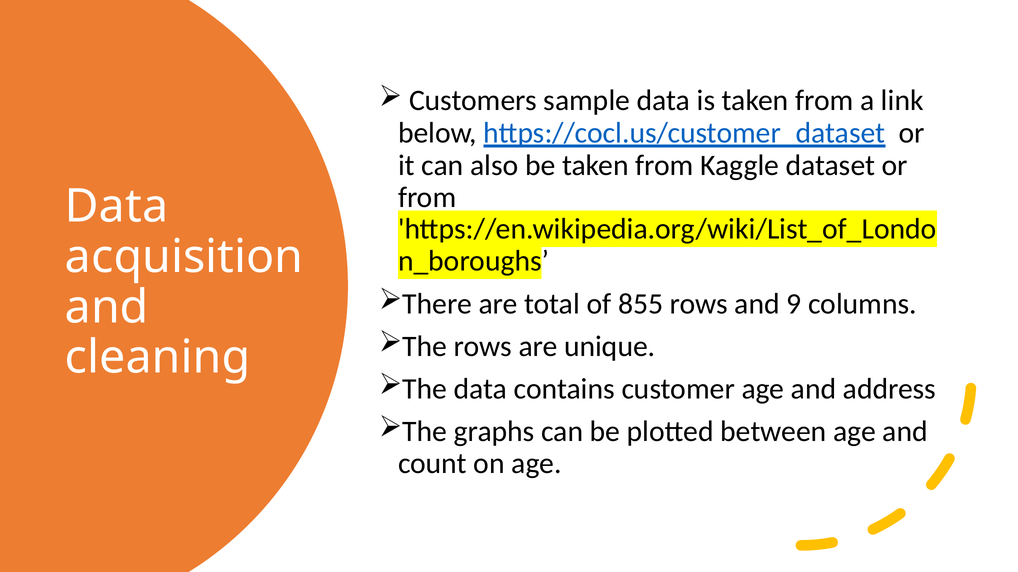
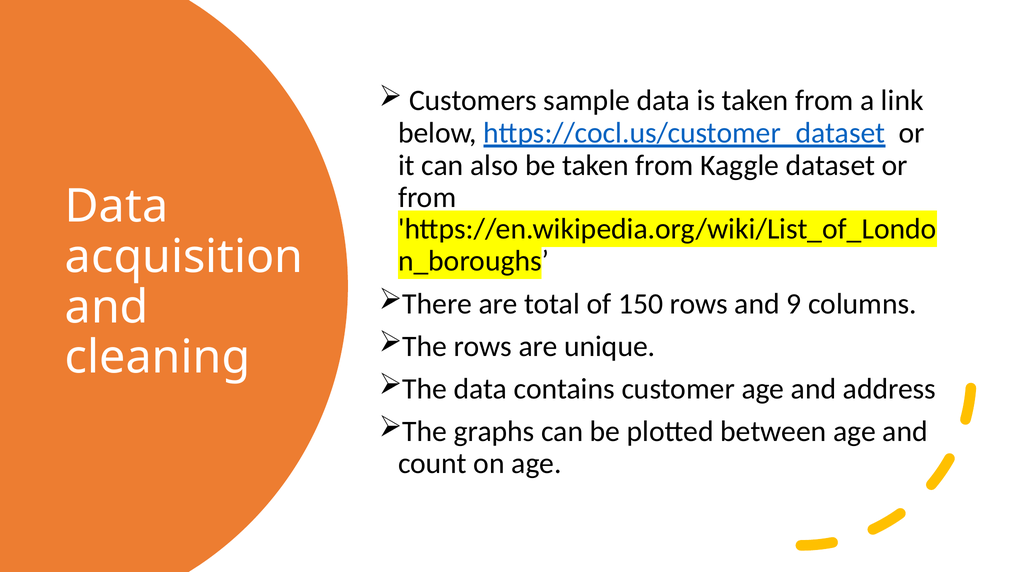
855: 855 -> 150
